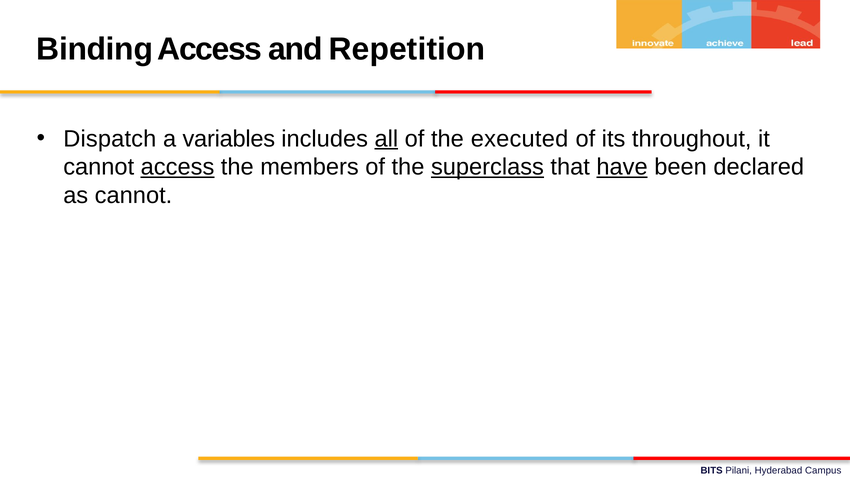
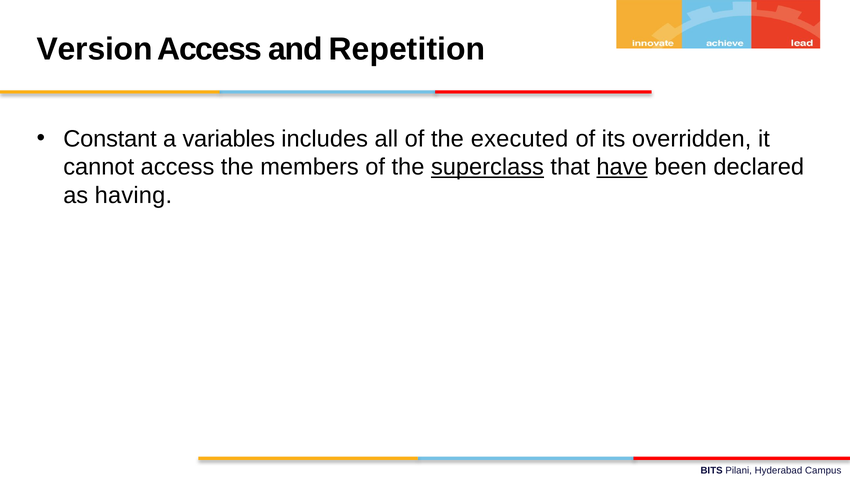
Binding: Binding -> Version
Dispatch: Dispatch -> Constant
all underline: present -> none
throughout: throughout -> overridden
access at (178, 167) underline: present -> none
as cannot: cannot -> having
